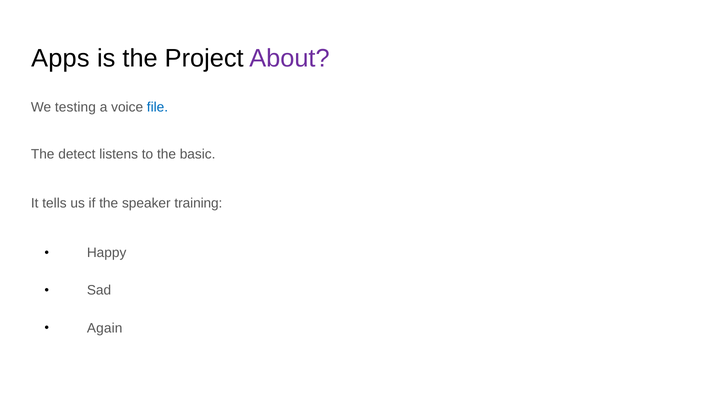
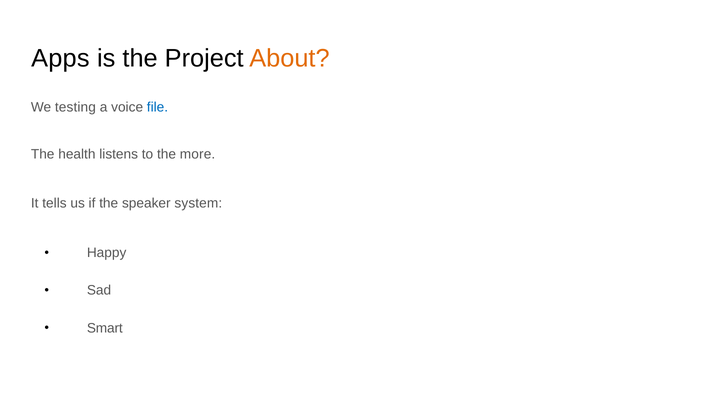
About colour: purple -> orange
detect: detect -> health
basic: basic -> more
training: training -> system
Again: Again -> Smart
